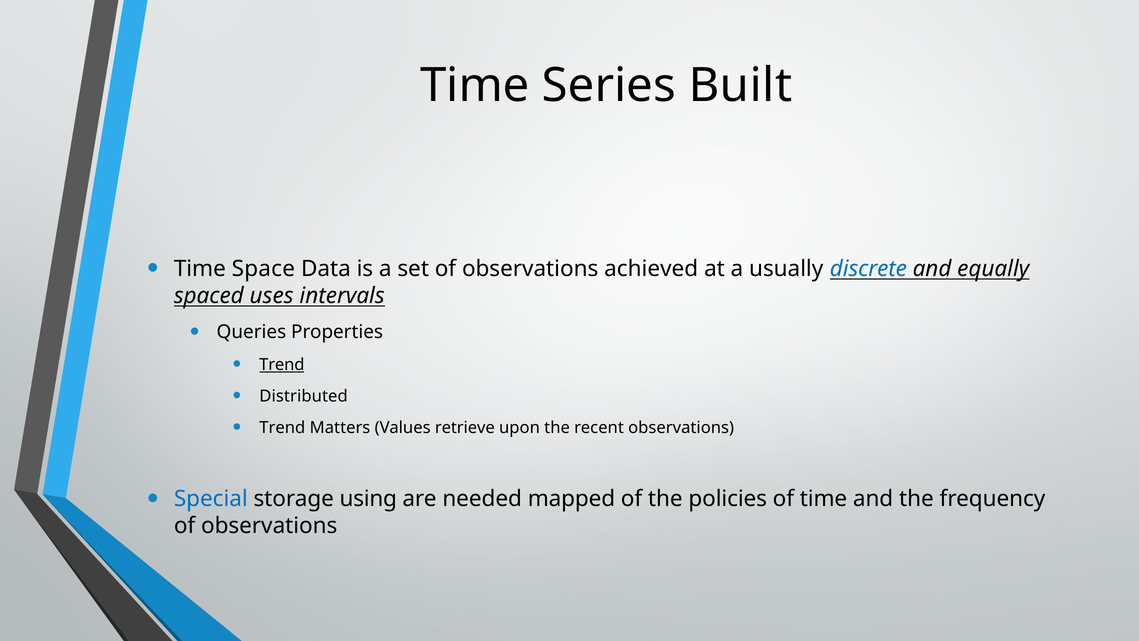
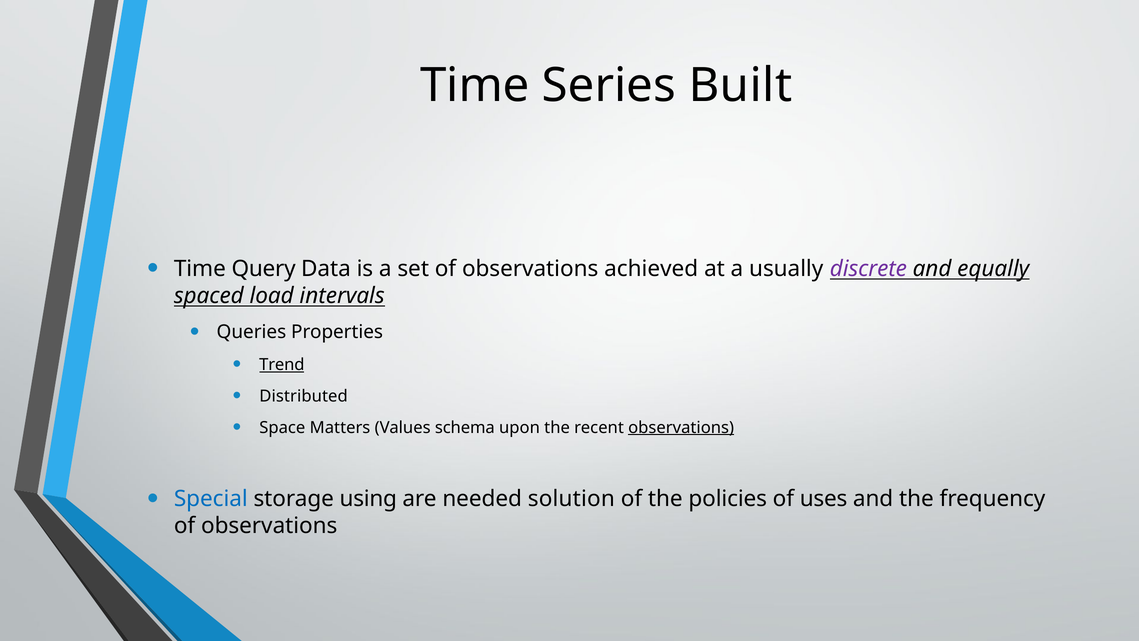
Space: Space -> Query
discrete colour: blue -> purple
uses: uses -> load
Trend at (282, 427): Trend -> Space
retrieve: retrieve -> schema
observations at (681, 427) underline: none -> present
mapped: mapped -> solution
of time: time -> uses
